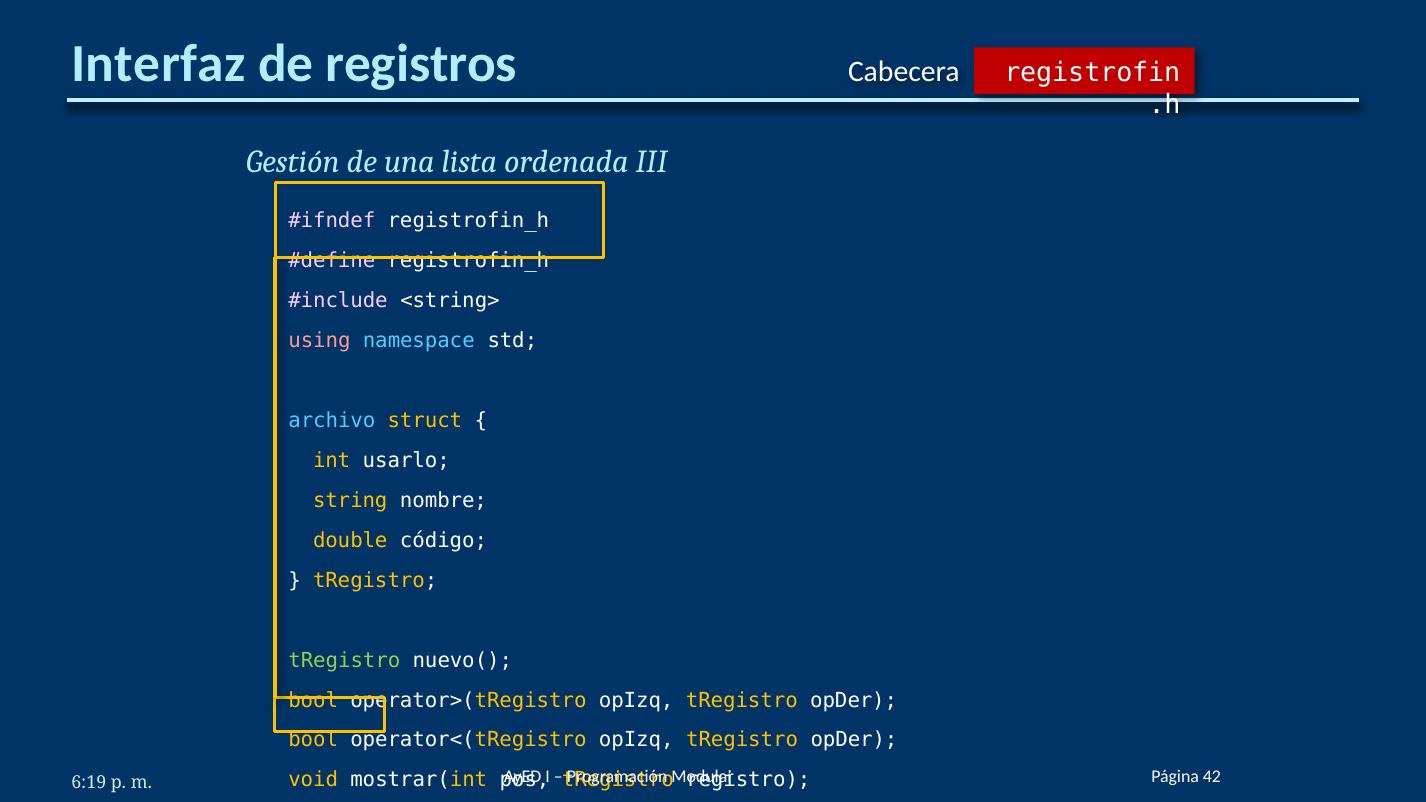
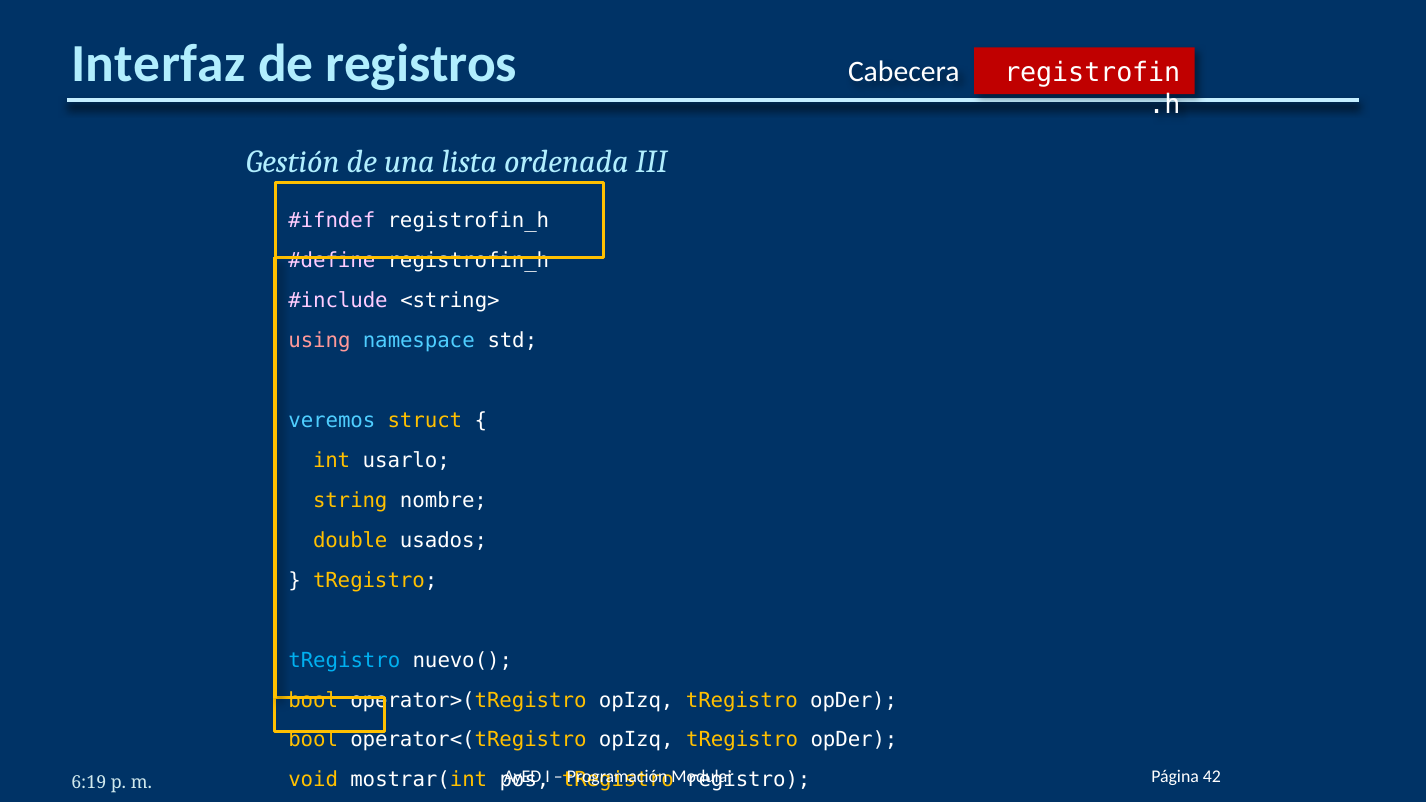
archivo: archivo -> veremos
código: código -> usados
tRegistro at (344, 660) colour: light green -> light blue
